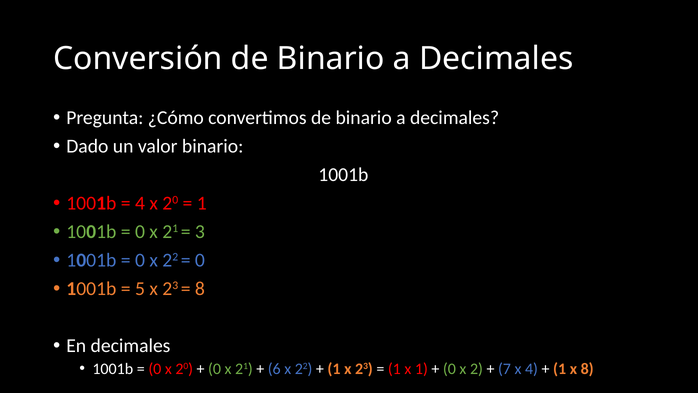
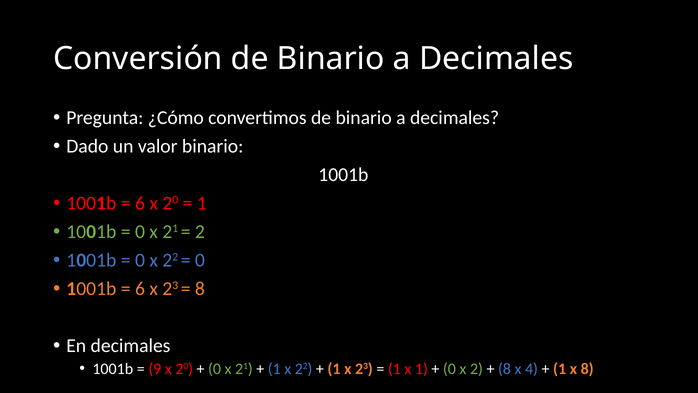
4 at (140, 203): 4 -> 6
3 at (200, 232): 3 -> 2
5 at (140, 289): 5 -> 6
0 at (155, 369): 0 -> 9
6 at (274, 369): 6 -> 1
7 at (504, 369): 7 -> 8
